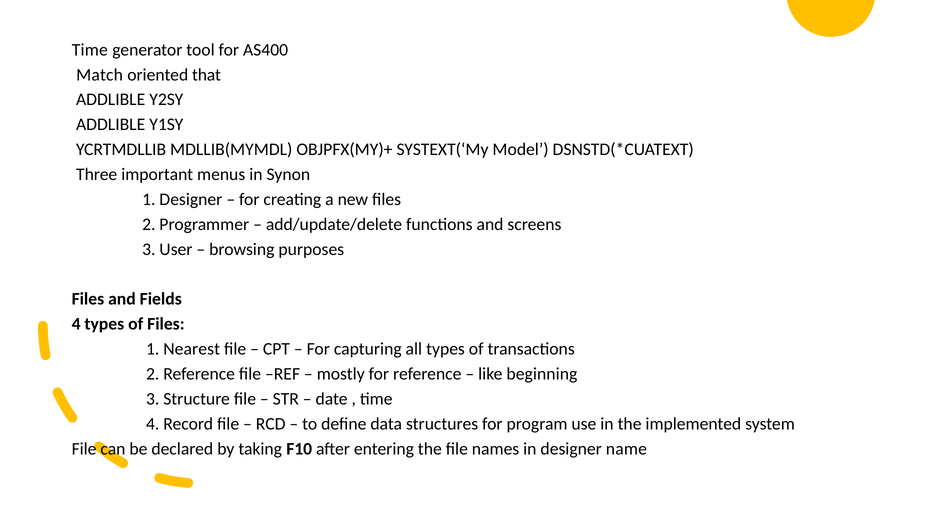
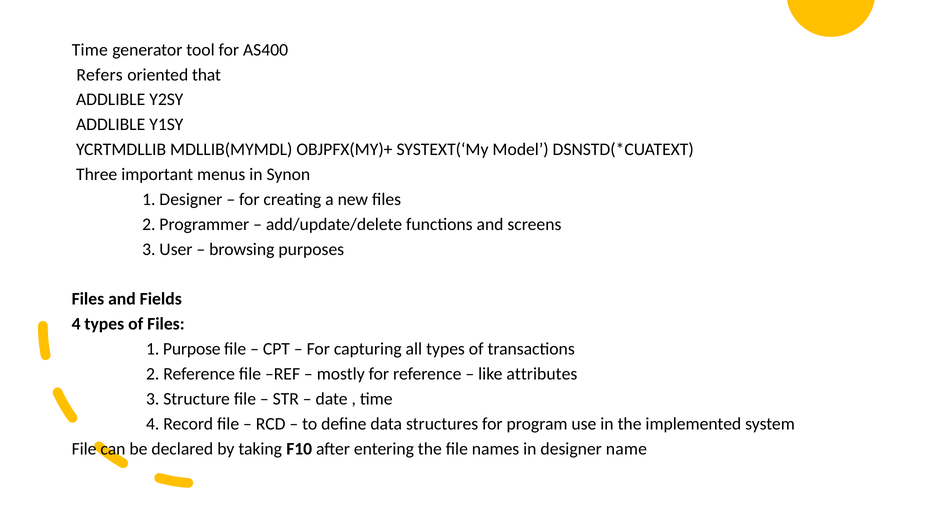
Match: Match -> Refers
Nearest: Nearest -> Purpose
beginning: beginning -> attributes
